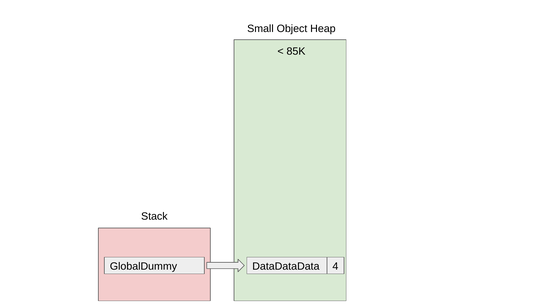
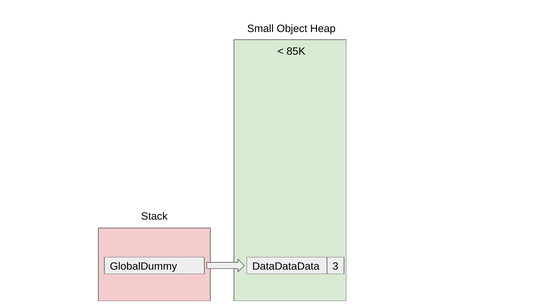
4: 4 -> 3
